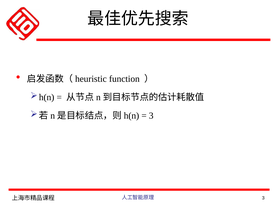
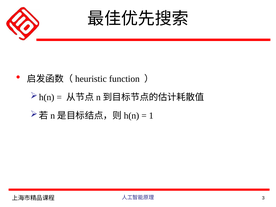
3 at (151, 116): 3 -> 1
